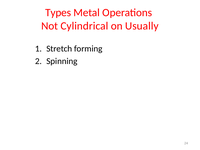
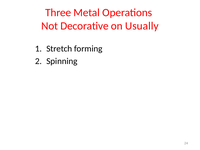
Types: Types -> Three
Cylindrical: Cylindrical -> Decorative
